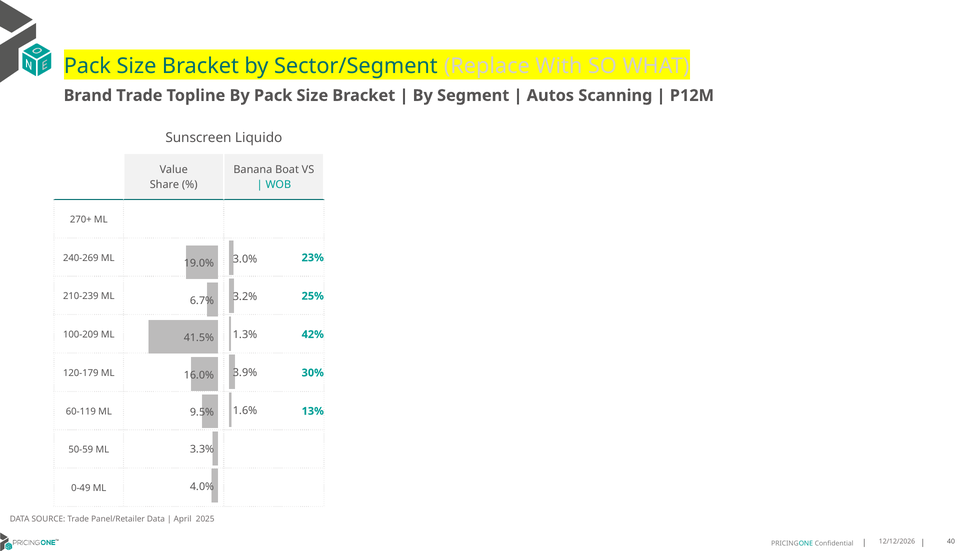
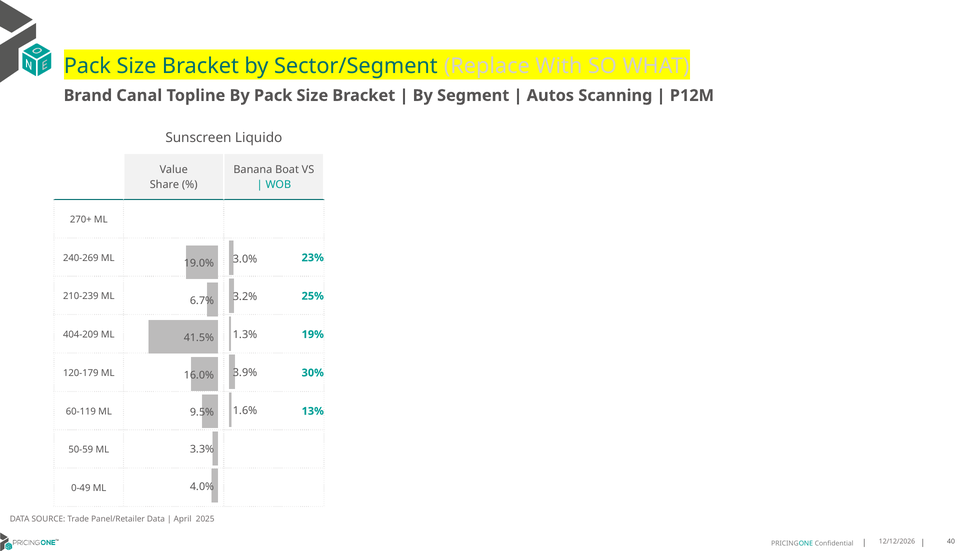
Brand Trade: Trade -> Canal
100-209: 100-209 -> 404-209
42%: 42% -> 19%
